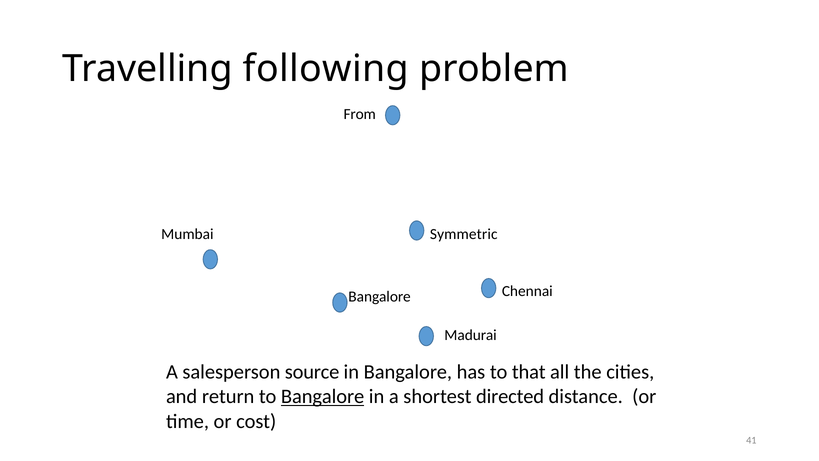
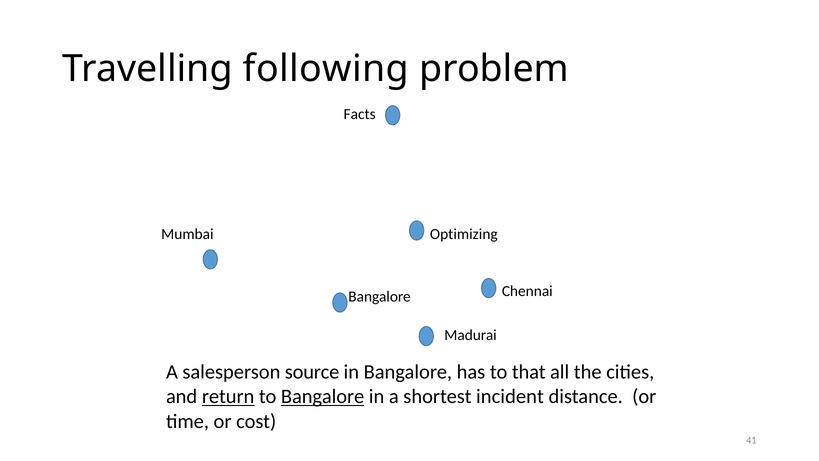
From: From -> Facts
Symmetric: Symmetric -> Optimizing
return underline: none -> present
directed: directed -> incident
